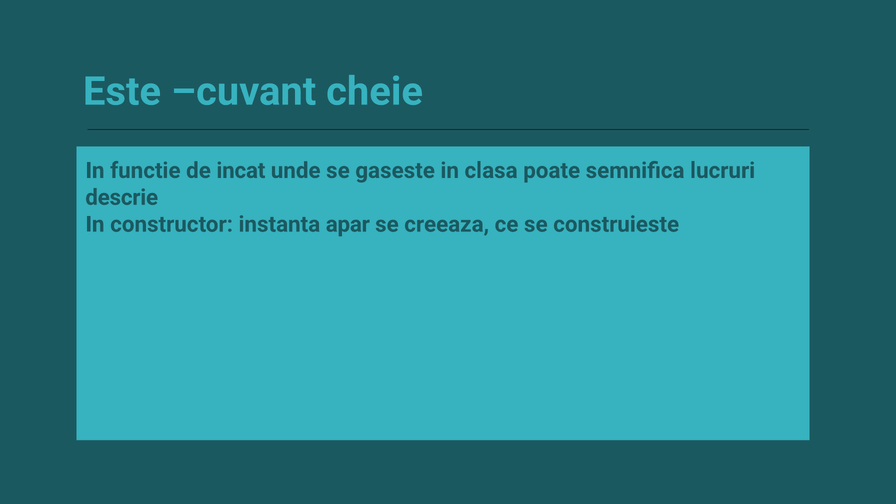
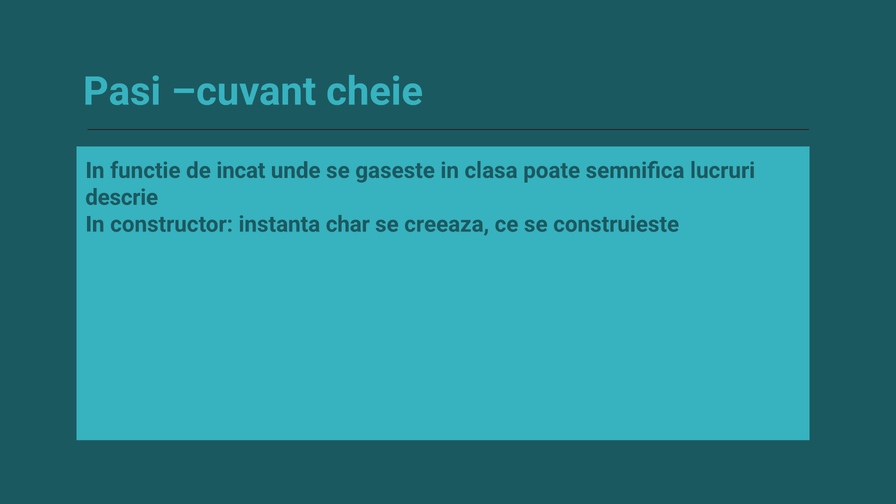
Este: Este -> Pasi
apar: apar -> char
